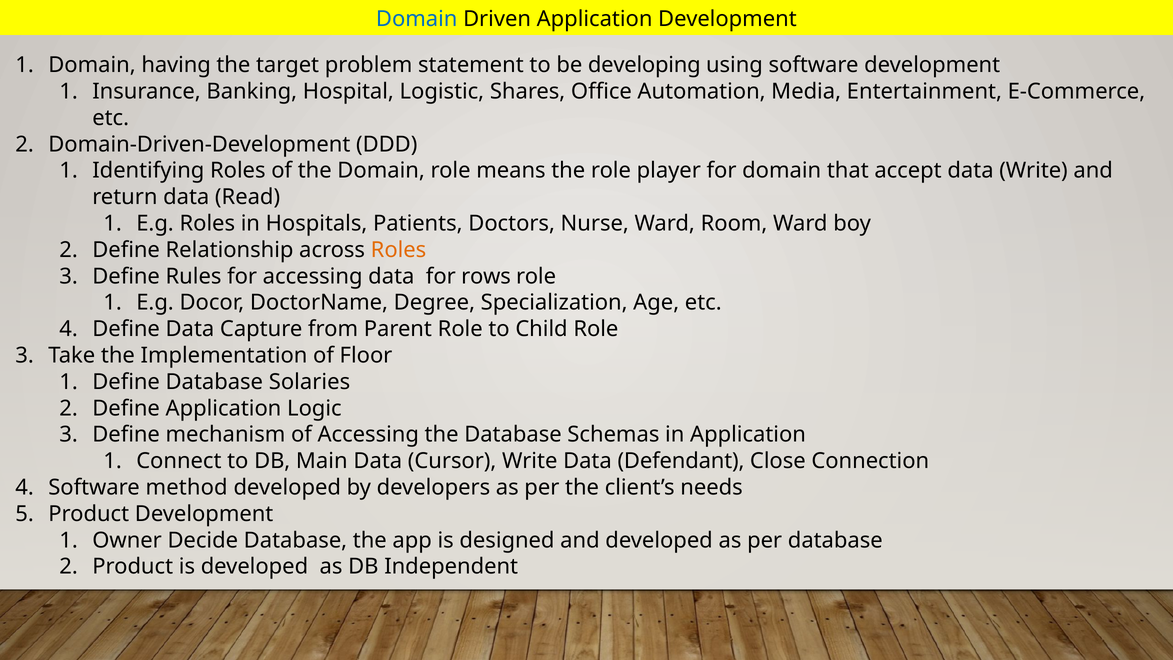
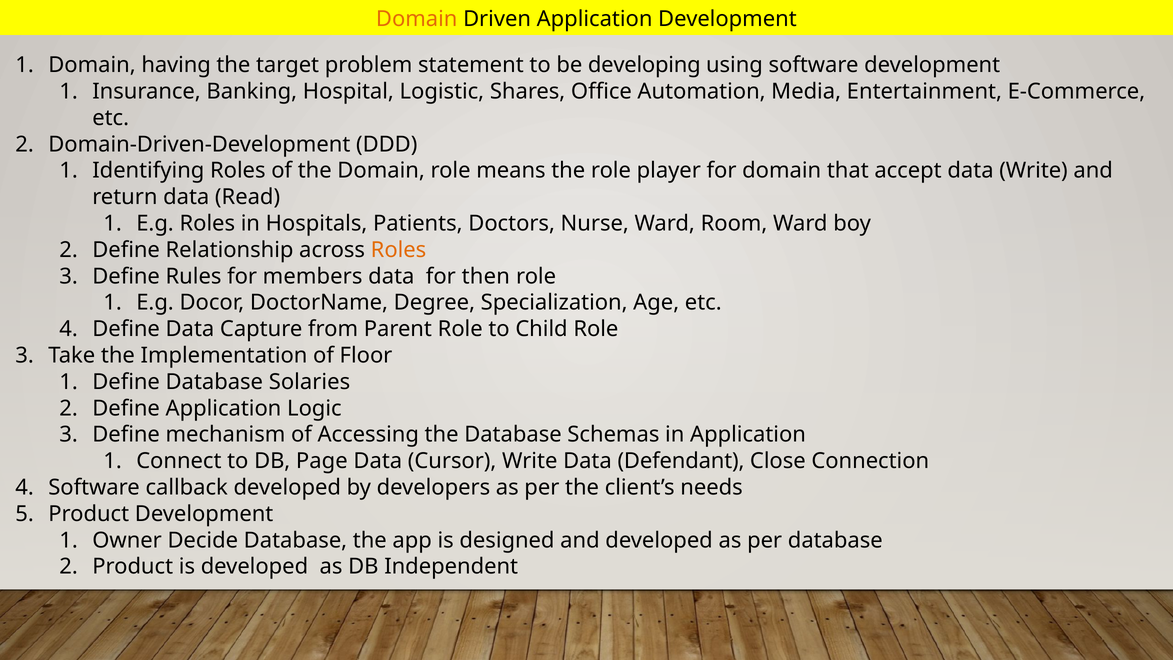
Domain at (417, 19) colour: blue -> orange
for accessing: accessing -> members
rows: rows -> then
Main: Main -> Page
method: method -> callback
